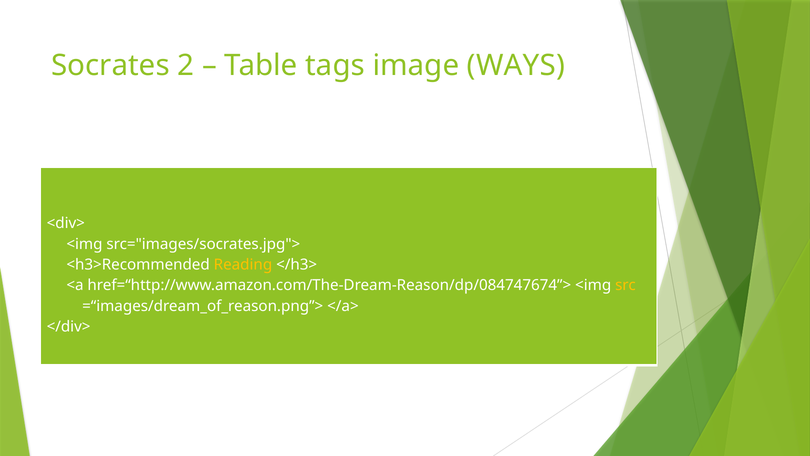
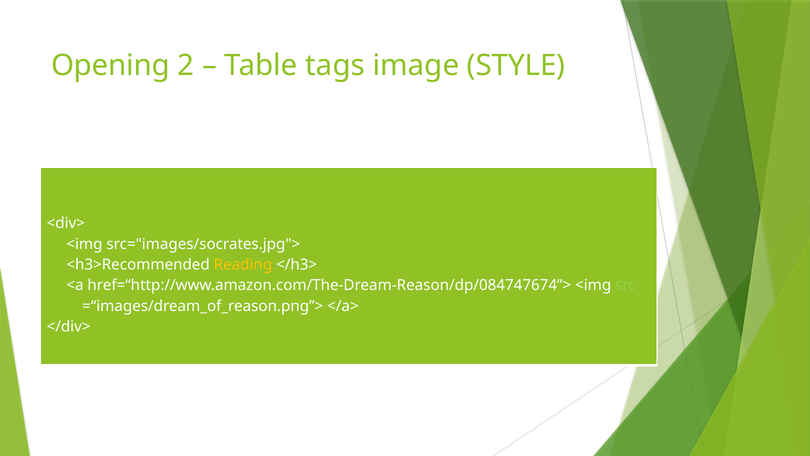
Socrates: Socrates -> Opening
WAYS: WAYS -> STYLE
src colour: yellow -> light green
